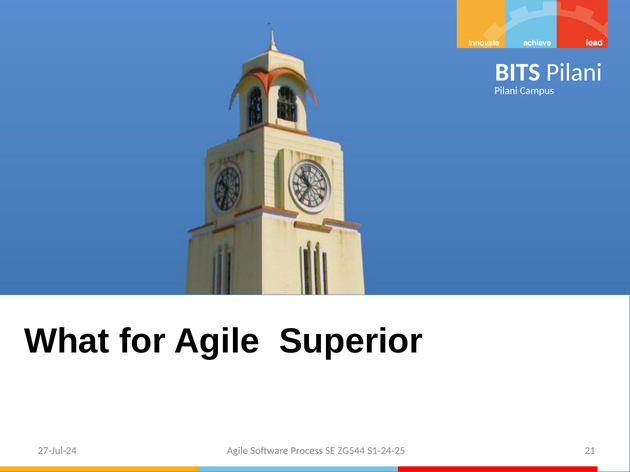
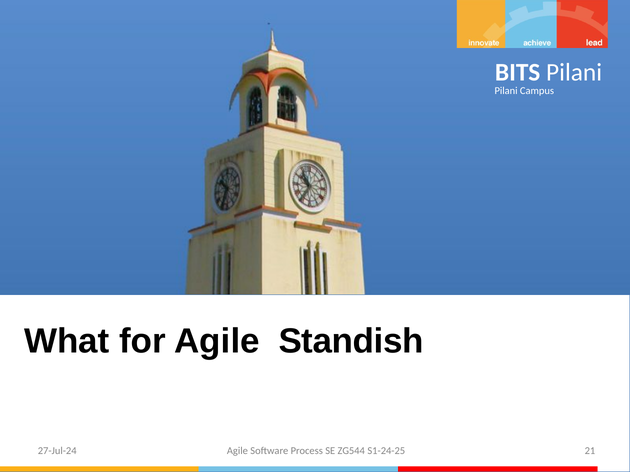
Superior: Superior -> Standish
